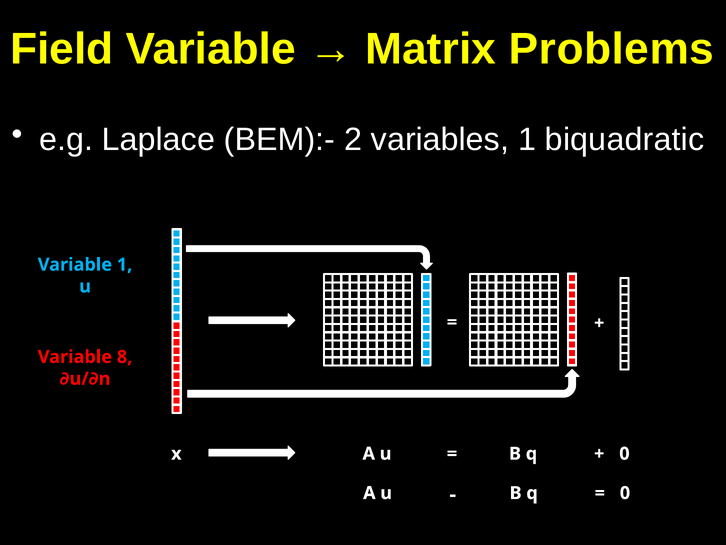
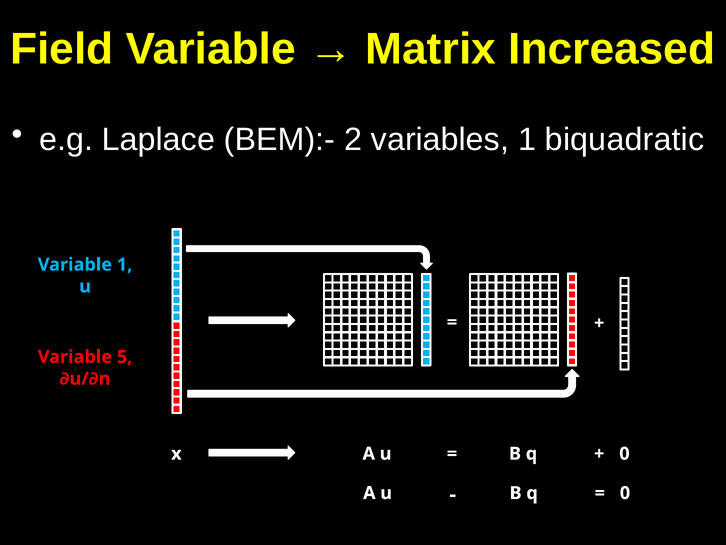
Problems: Problems -> Increased
8: 8 -> 5
